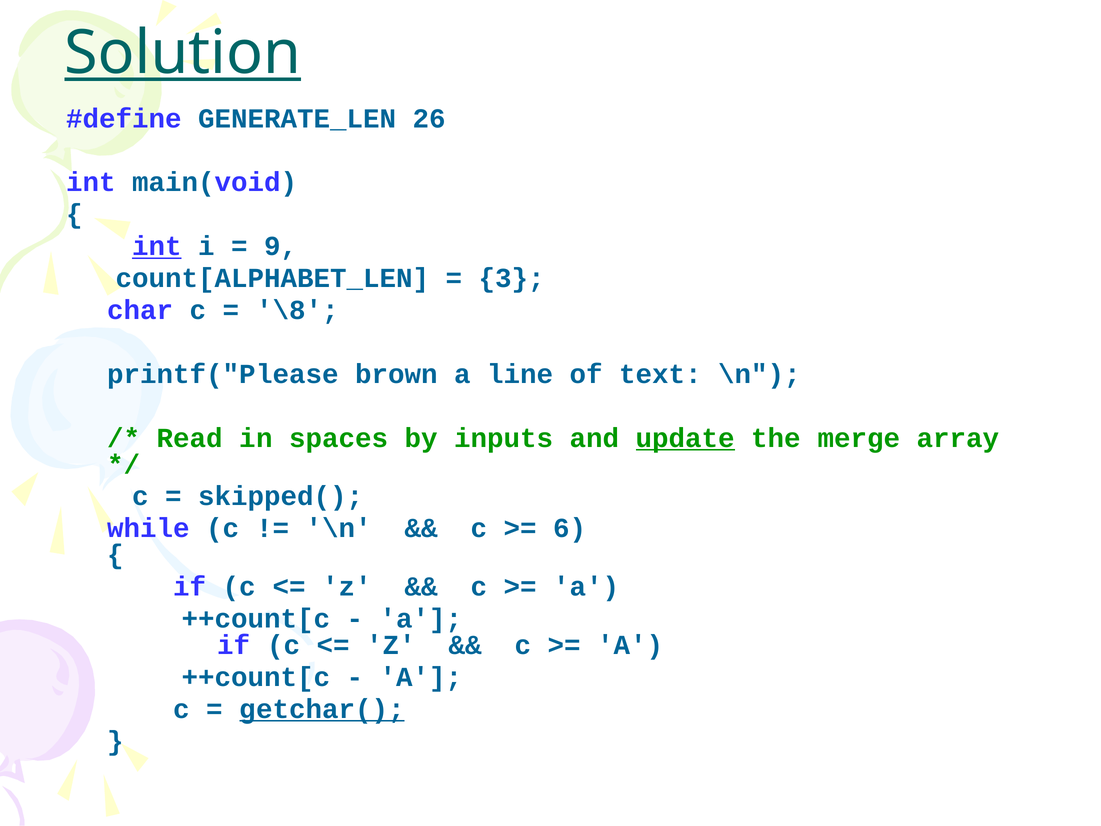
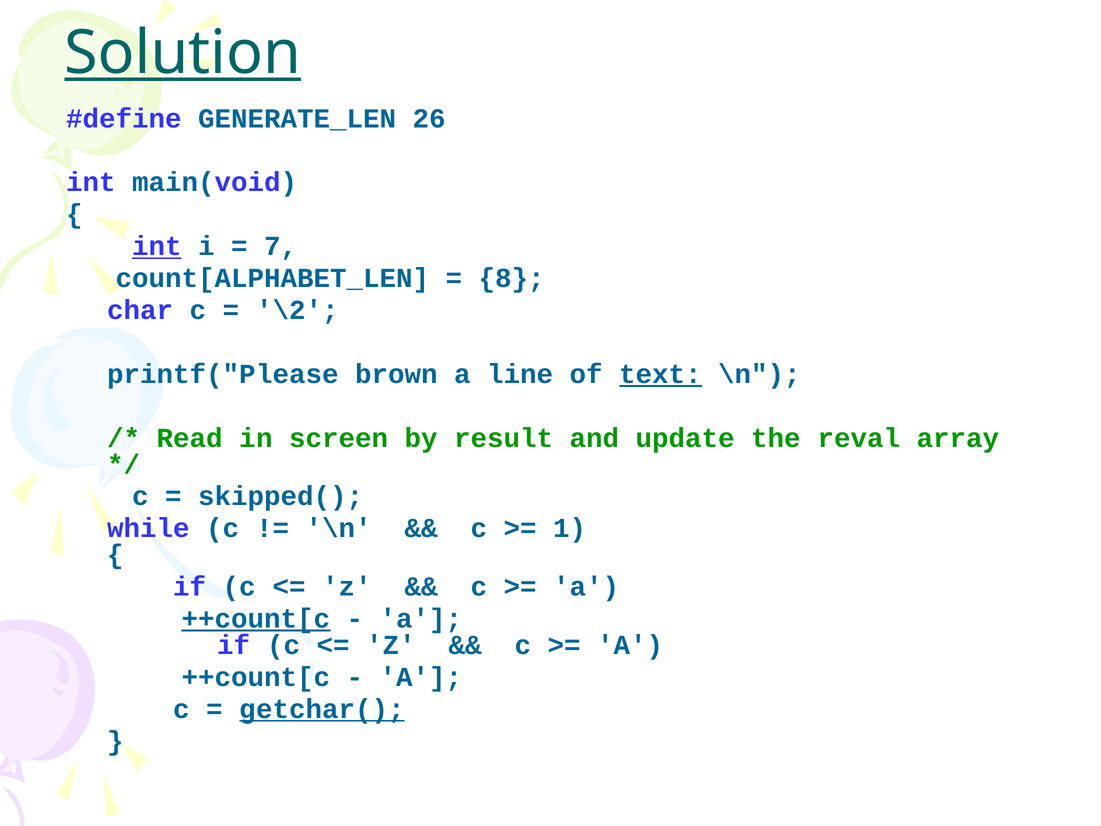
9: 9 -> 7
3: 3 -> 8
\8: \8 -> \2
text underline: none -> present
spaces: spaces -> screen
inputs: inputs -> result
update underline: present -> none
merge: merge -> reval
6: 6 -> 1
++count[c at (256, 619) underline: none -> present
